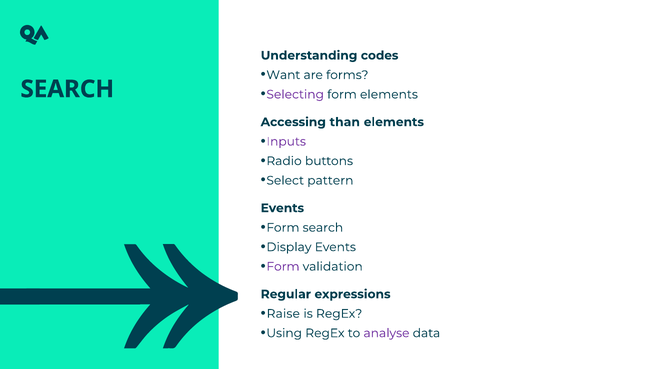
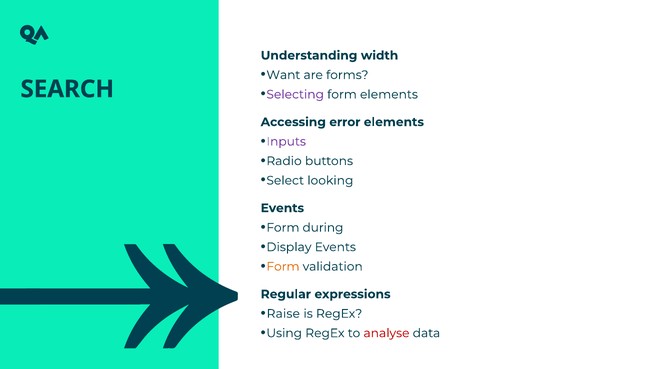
codes: codes -> width
than: than -> error
pattern: pattern -> looking
Form search: search -> during
Form at (283, 266) colour: purple -> orange
analyse colour: purple -> red
